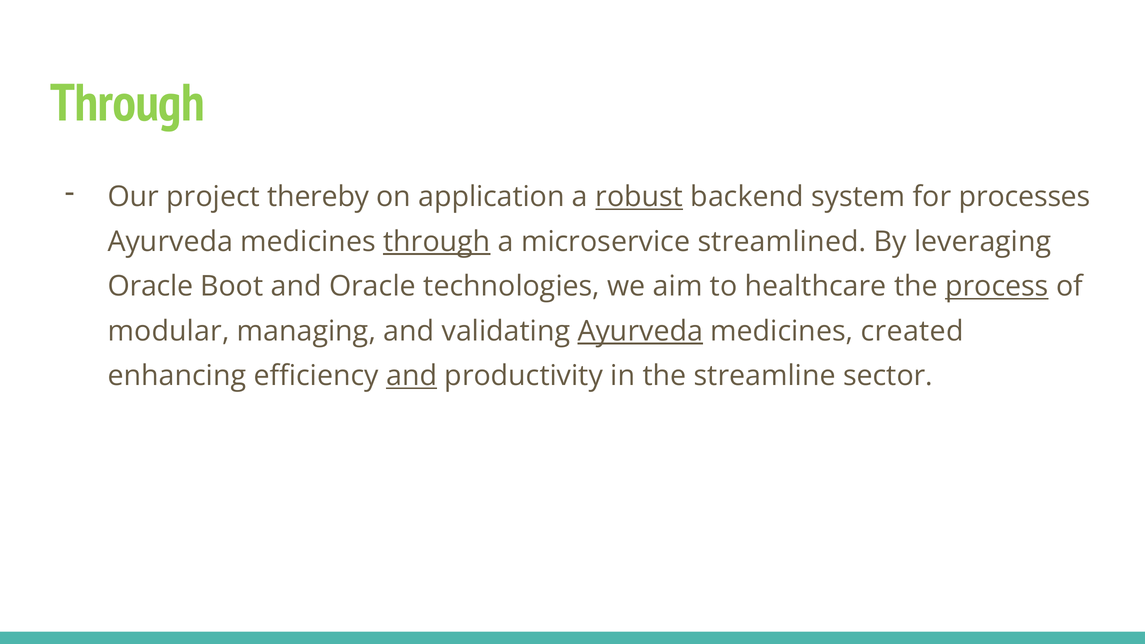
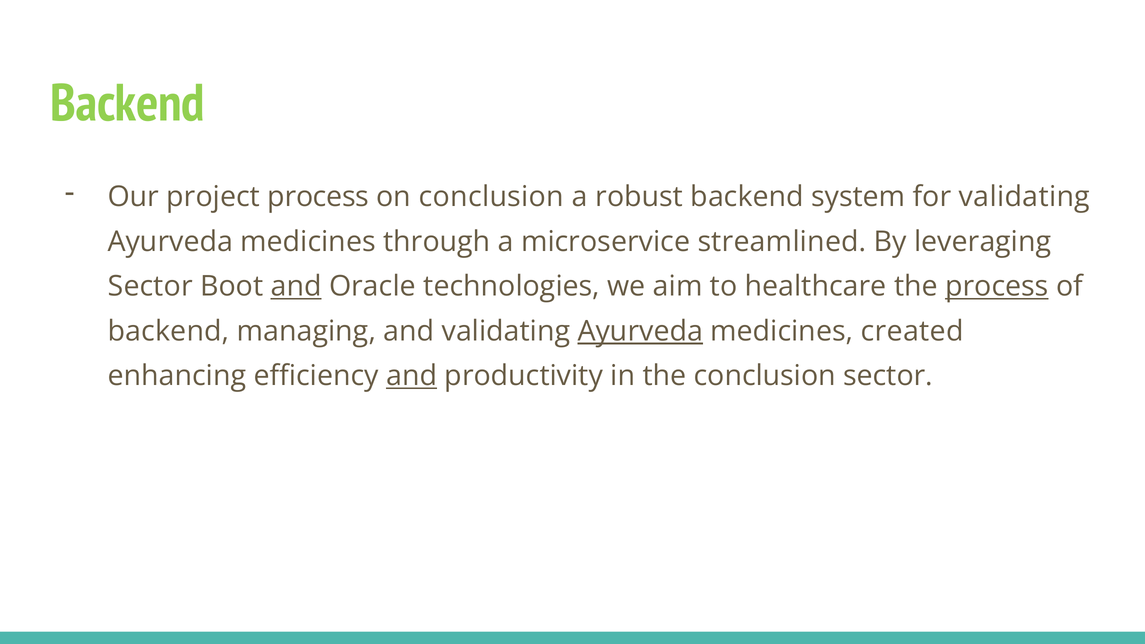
Through at (128, 103): Through -> Backend
project thereby: thereby -> process
on application: application -> conclusion
robust underline: present -> none
for processes: processes -> validating
through at (437, 242) underline: present -> none
Oracle at (150, 286): Oracle -> Sector
and at (296, 286) underline: none -> present
modular at (169, 331): modular -> backend
the streamline: streamline -> conclusion
